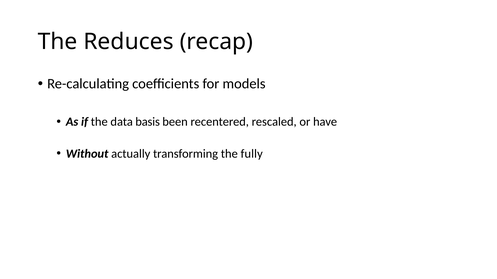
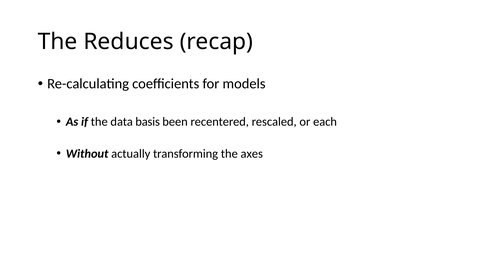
have: have -> each
fully: fully -> axes
